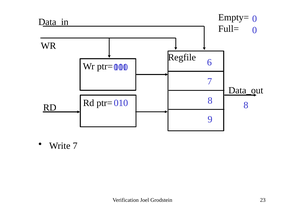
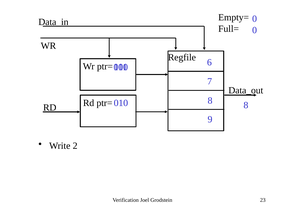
Write 7: 7 -> 2
